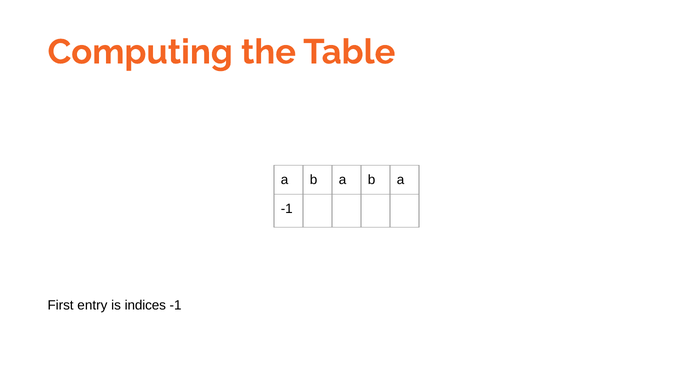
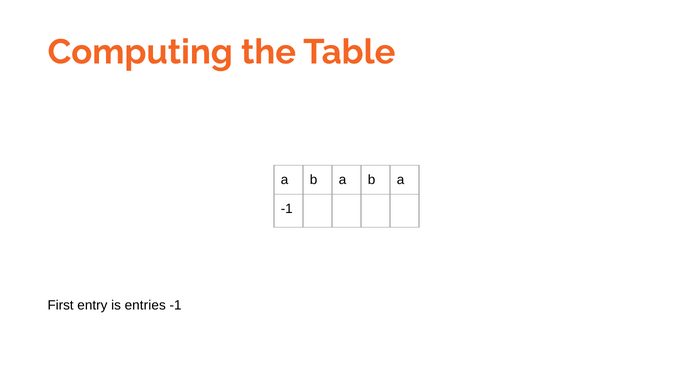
indices: indices -> entries
